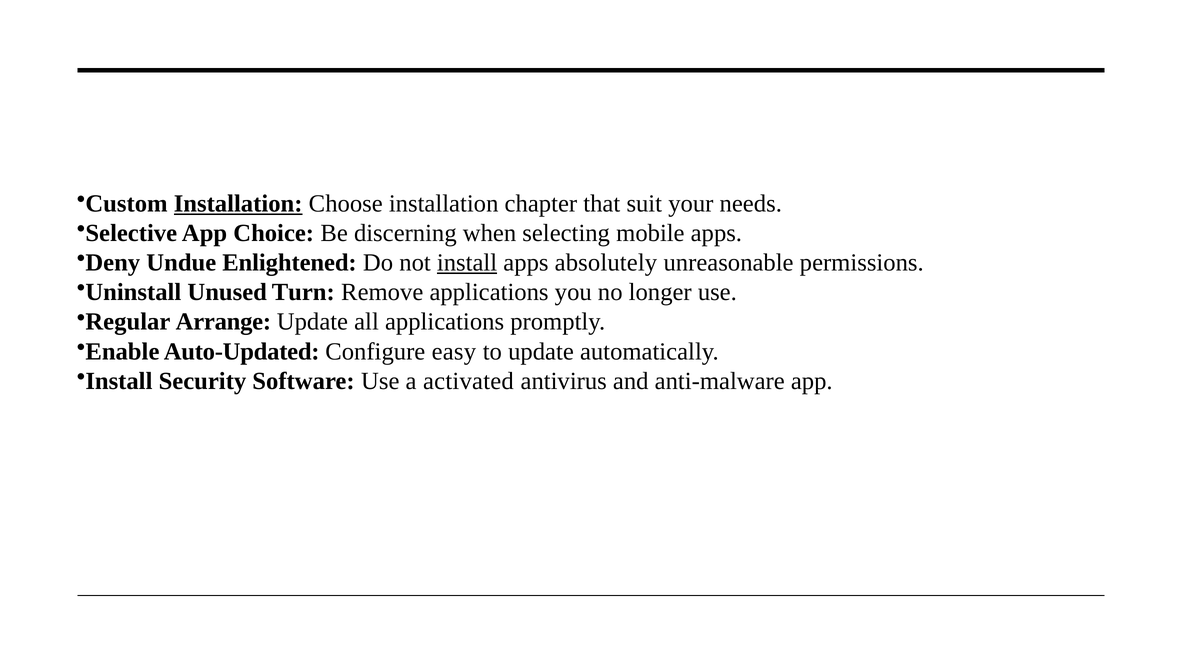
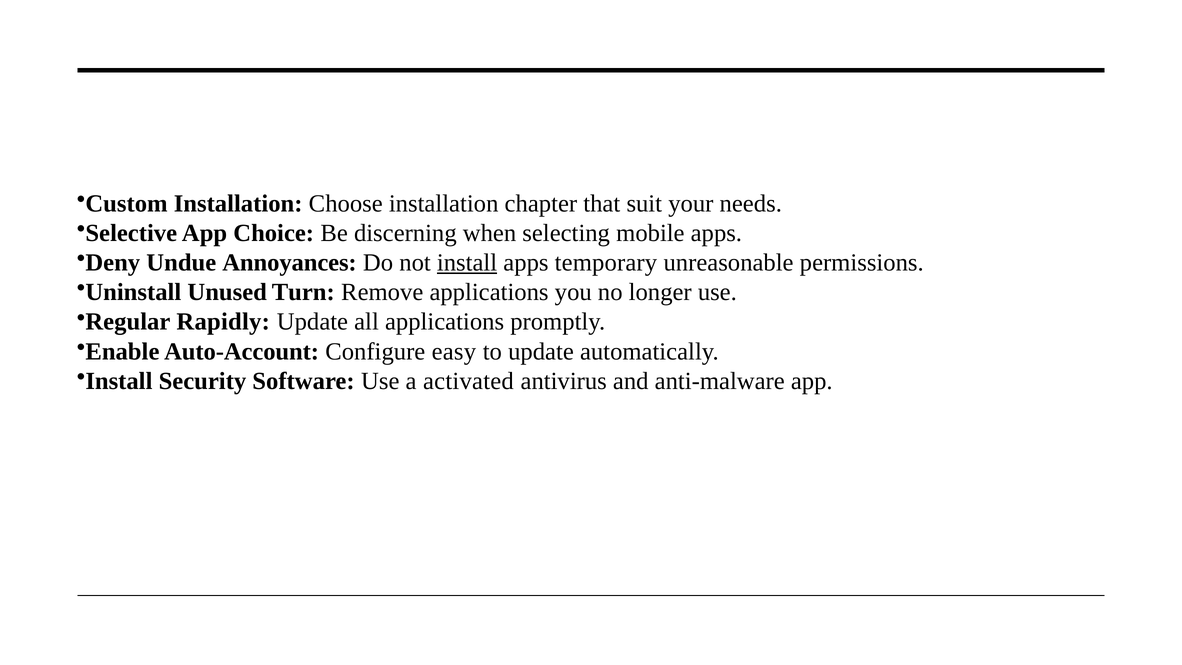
Installation at (238, 204) underline: present -> none
Enlightened: Enlightened -> Annoyances
absolutely: absolutely -> temporary
Arrange: Arrange -> Rapidly
Auto-Updated: Auto-Updated -> Auto-Account
